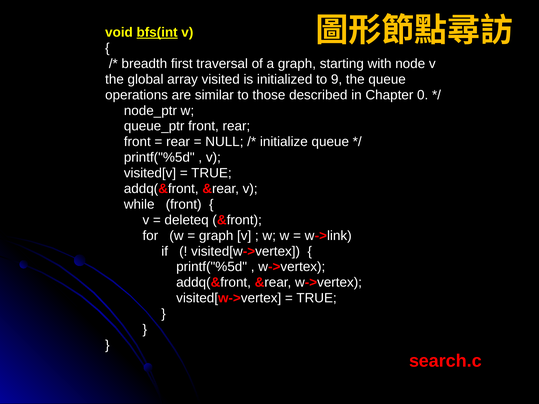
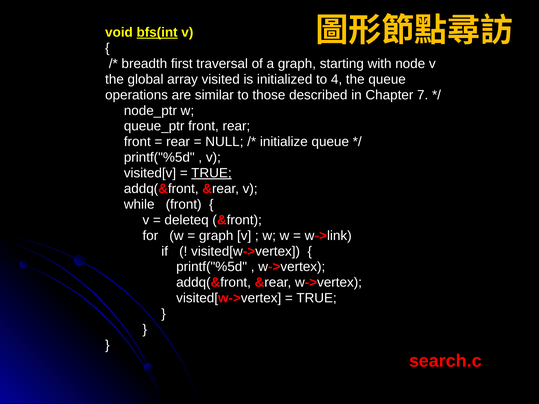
9: 9 -> 4
0: 0 -> 7
TRUE at (211, 173) underline: none -> present
